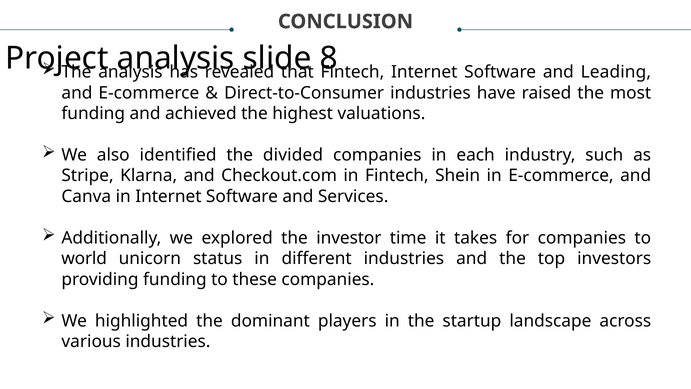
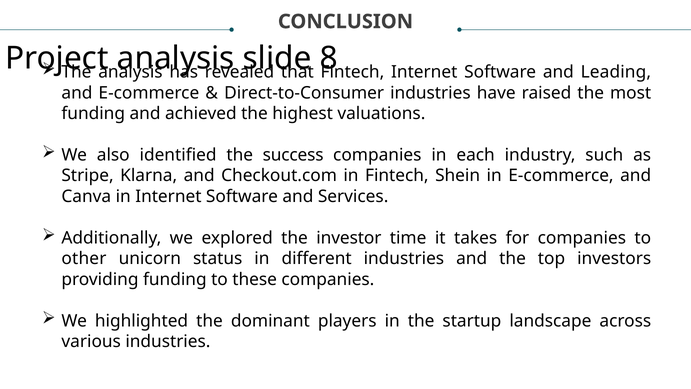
divided: divided -> success
world: world -> other
